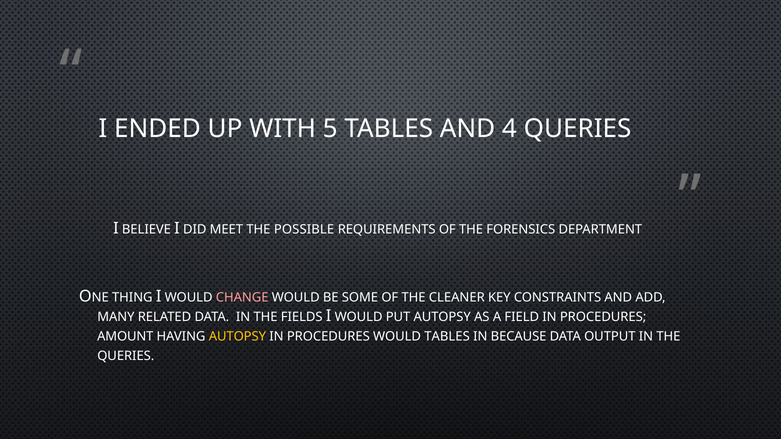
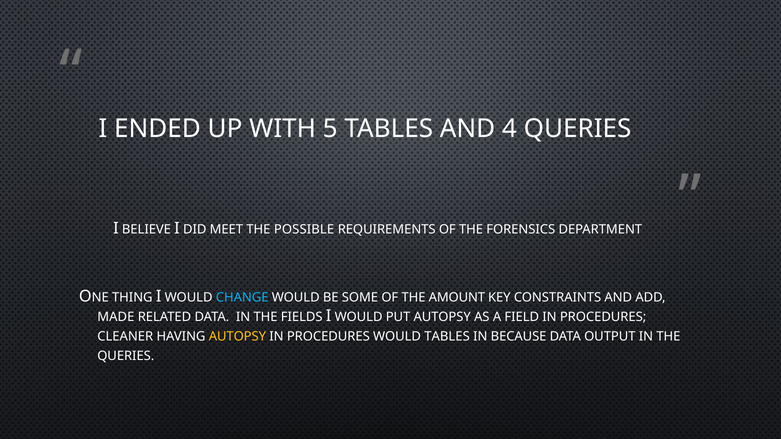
CHANGE colour: pink -> light blue
CLEANER: CLEANER -> AMOUNT
MANY: MANY -> MADE
AMOUNT: AMOUNT -> CLEANER
